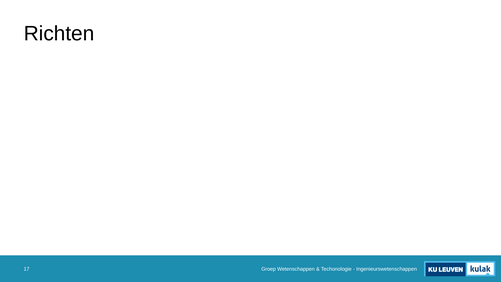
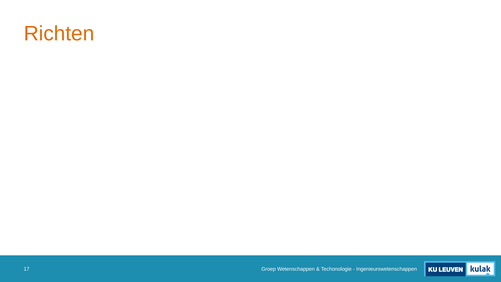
Richten colour: black -> orange
